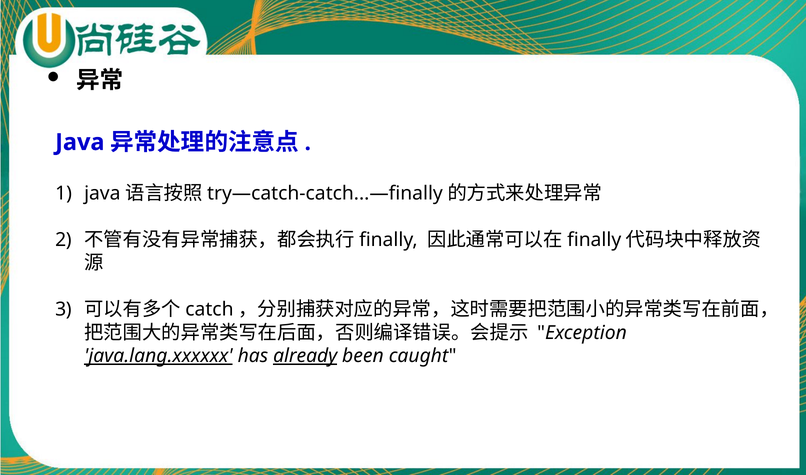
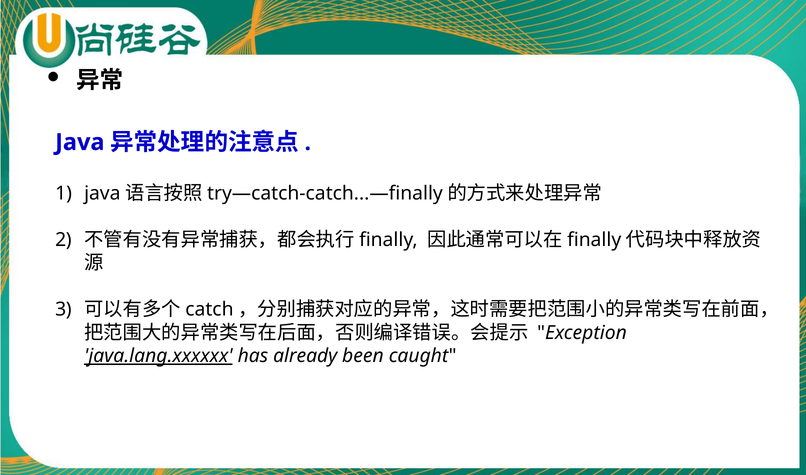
already underline: present -> none
